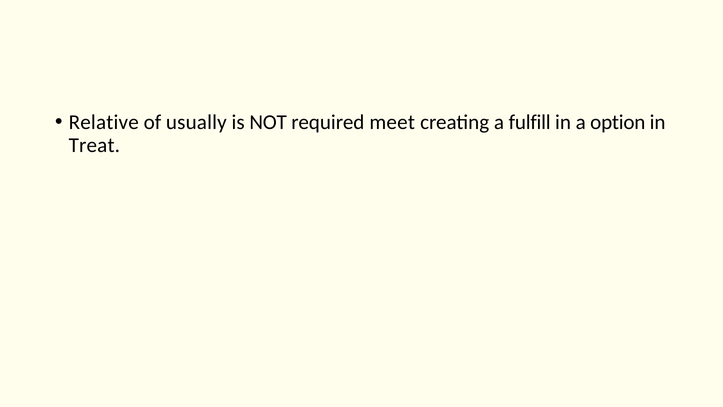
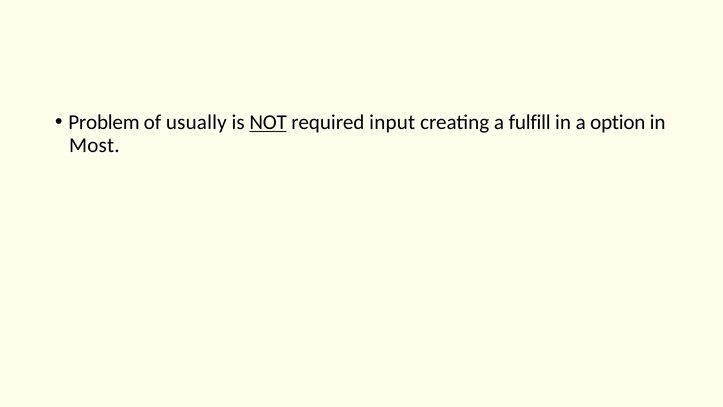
Relative: Relative -> Problem
NOT underline: none -> present
meet: meet -> input
Treat: Treat -> Most
